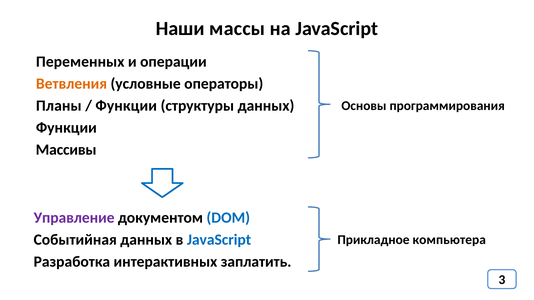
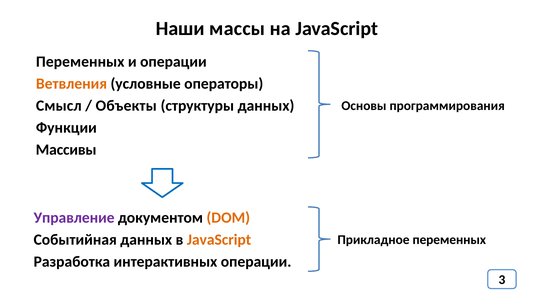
Планы: Планы -> Смысл
Функции at (126, 106): Функции -> Объекты
DOM colour: blue -> orange
JavaScript at (219, 240) colour: blue -> orange
Прикладное компьютера: компьютера -> переменных
интерактивных заплатить: заплатить -> операции
